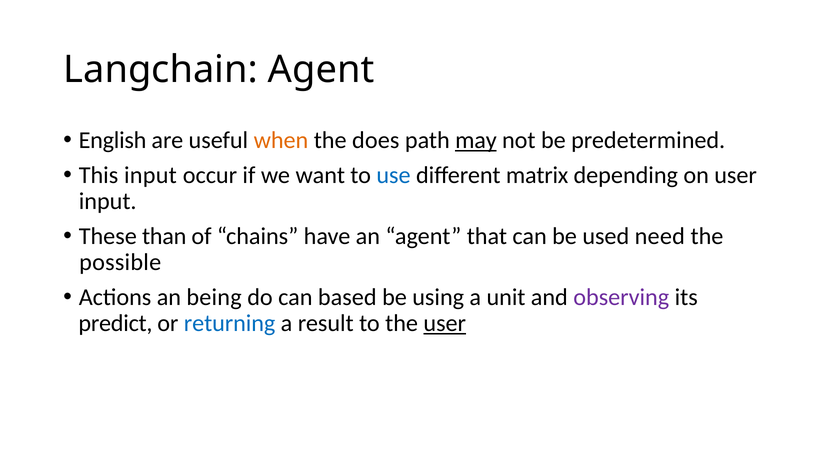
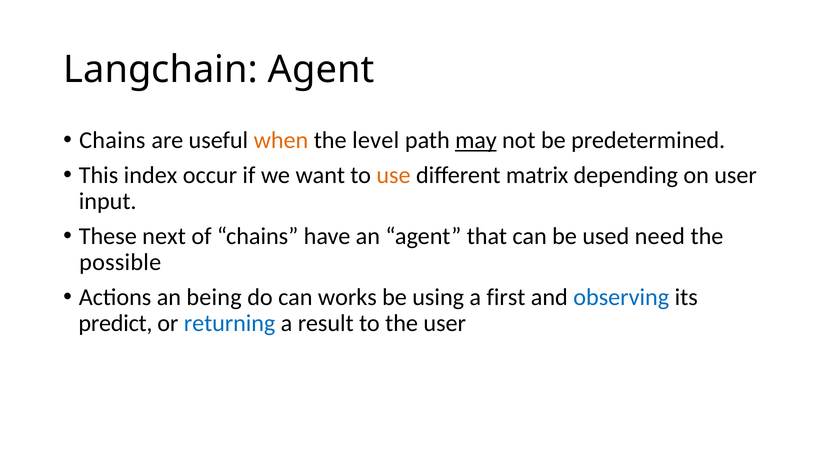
English at (113, 140): English -> Chains
does: does -> level
This input: input -> index
use colour: blue -> orange
than: than -> next
based: based -> works
unit: unit -> first
observing colour: purple -> blue
user at (445, 323) underline: present -> none
